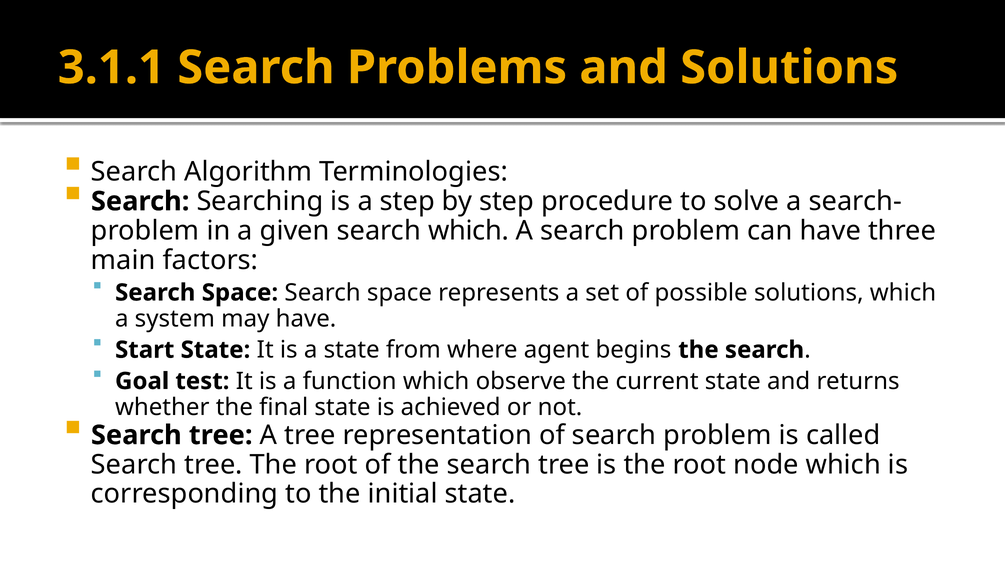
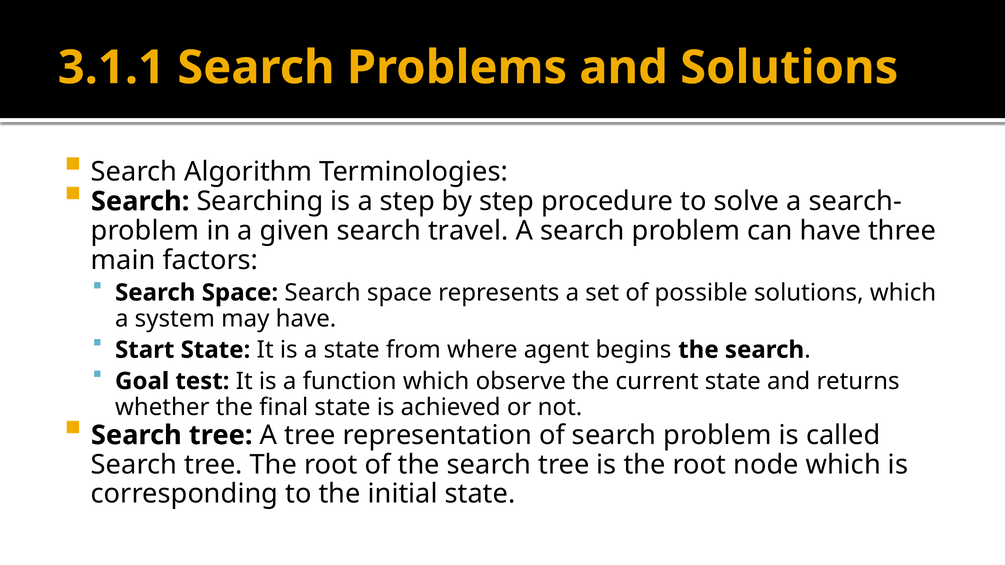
search which: which -> travel
